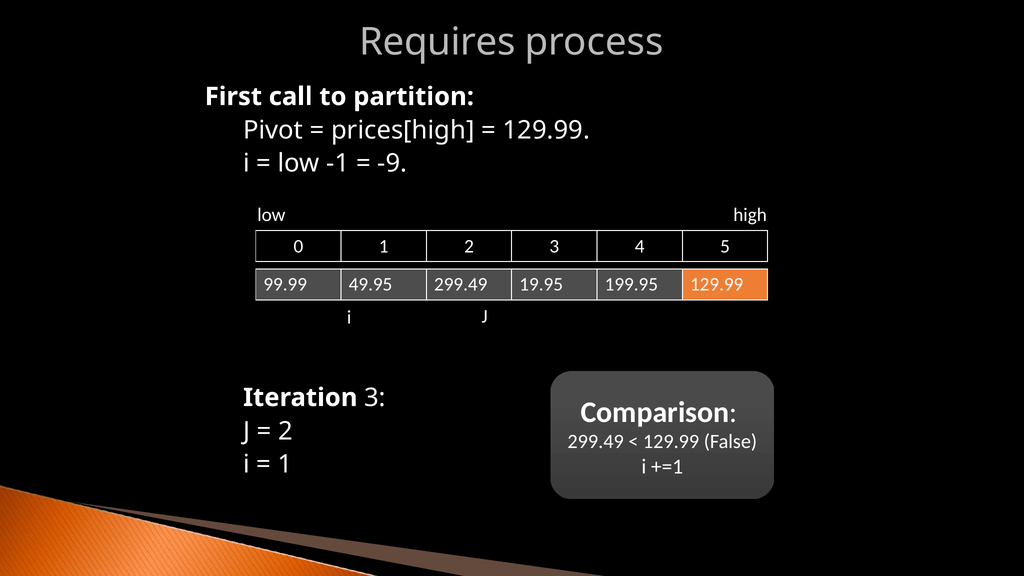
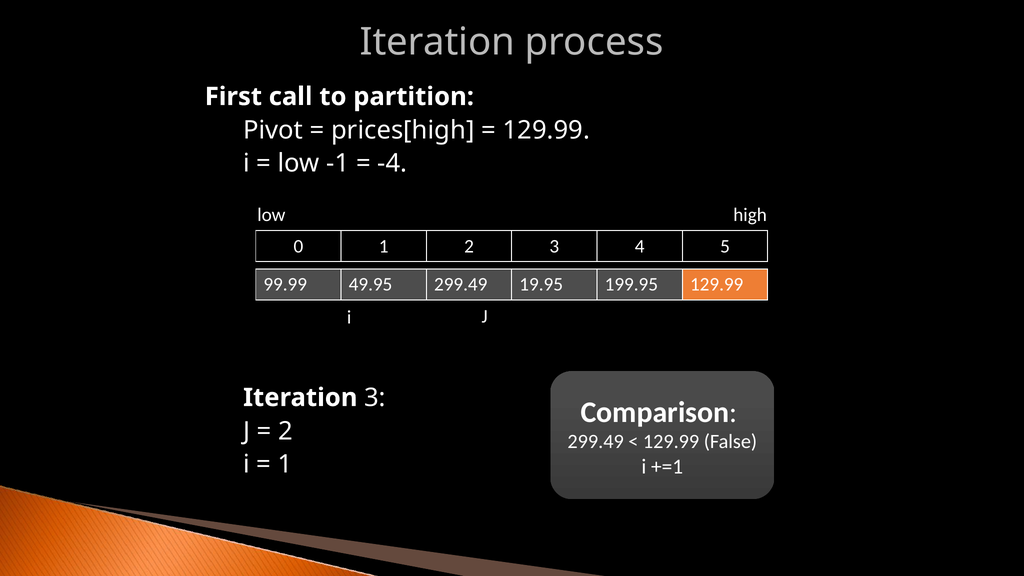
Requires at (437, 42): Requires -> Iteration
-9: -9 -> -4
